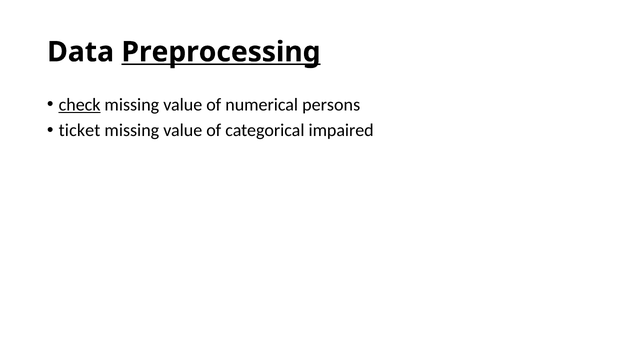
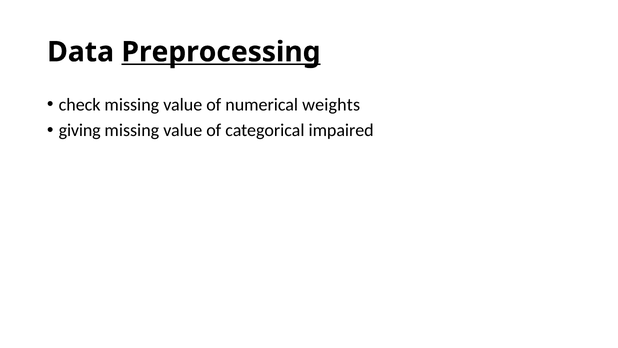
check underline: present -> none
persons: persons -> weights
ticket: ticket -> giving
